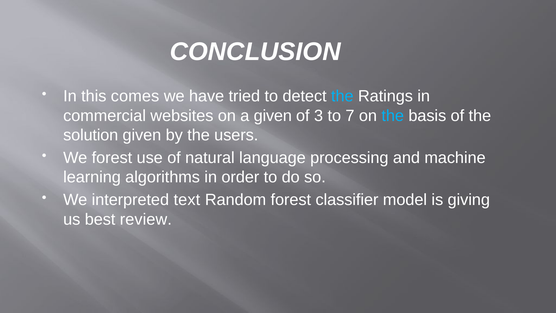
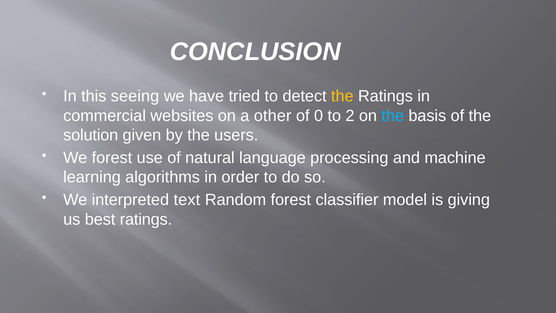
comes: comes -> seeing
the at (342, 96) colour: light blue -> yellow
a given: given -> other
3: 3 -> 0
7: 7 -> 2
best review: review -> ratings
